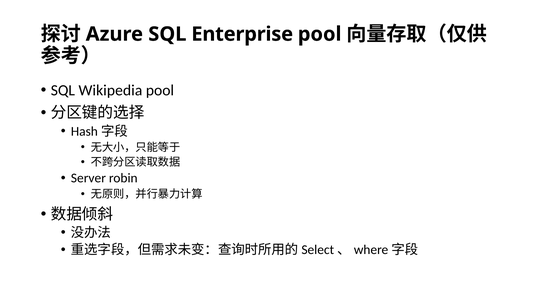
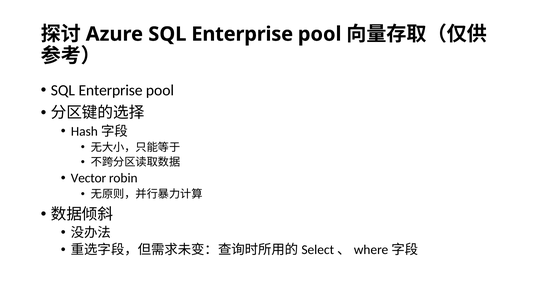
Wikipedia at (110, 90): Wikipedia -> Enterprise
Server: Server -> Vector
